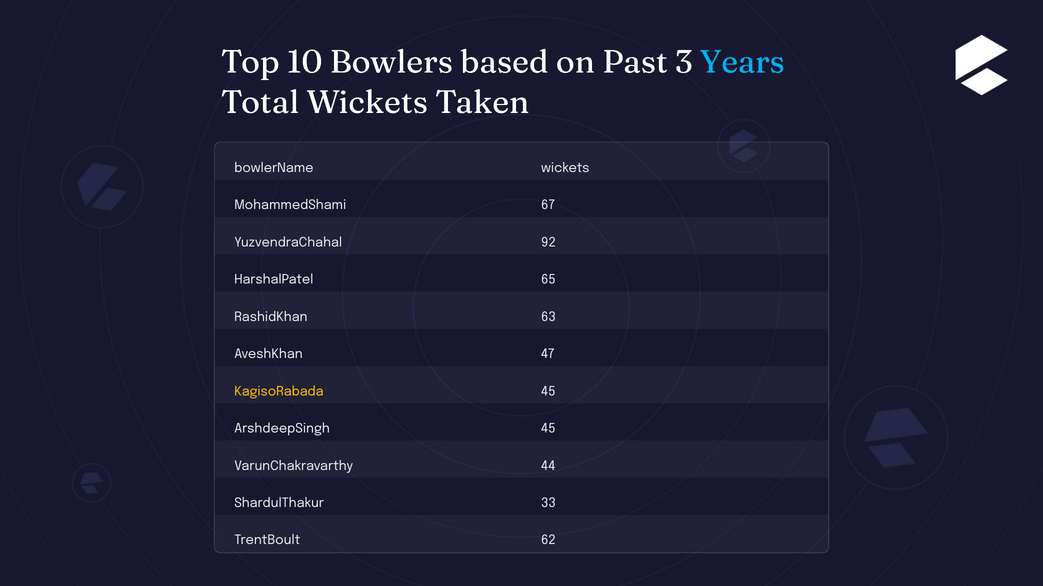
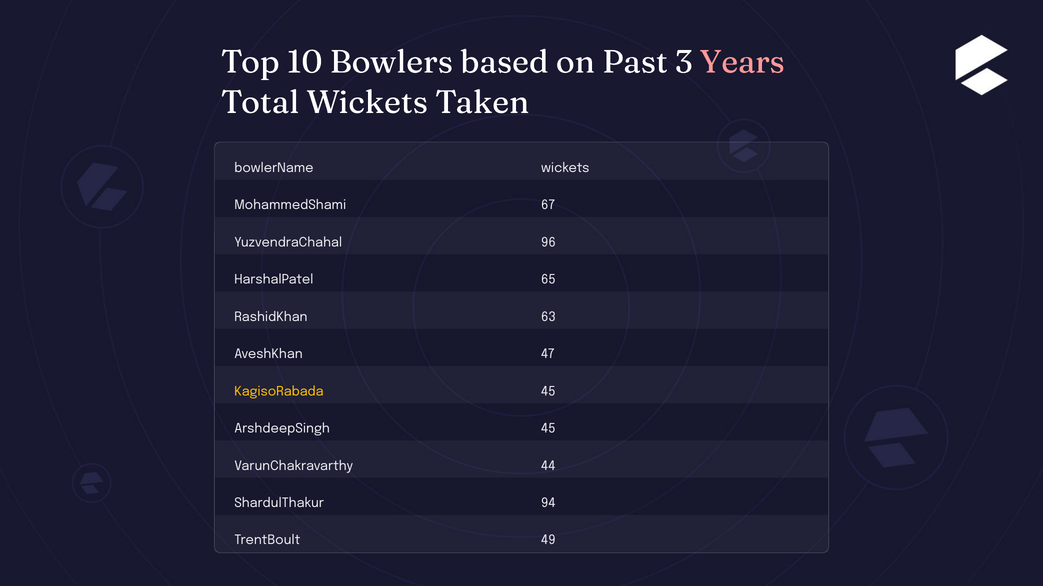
Years colour: light blue -> pink
92: 92 -> 96
33: 33 -> 94
62: 62 -> 49
